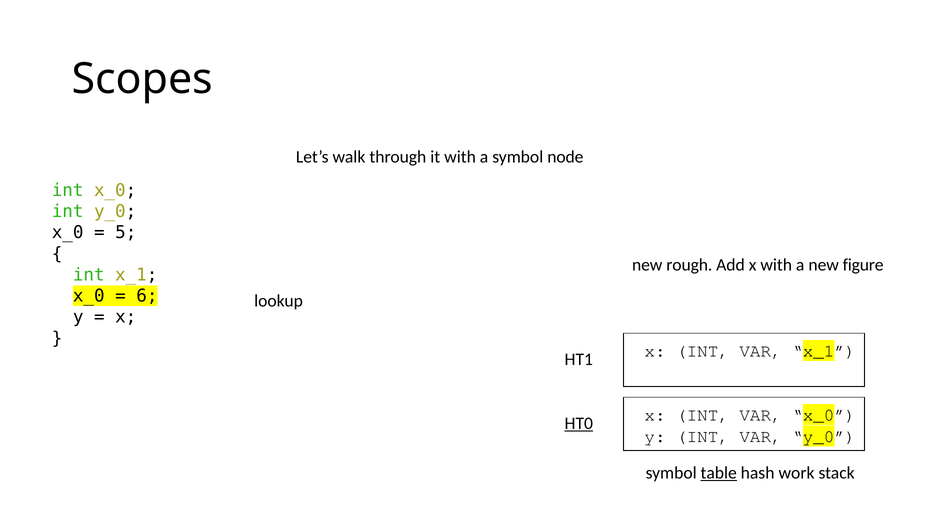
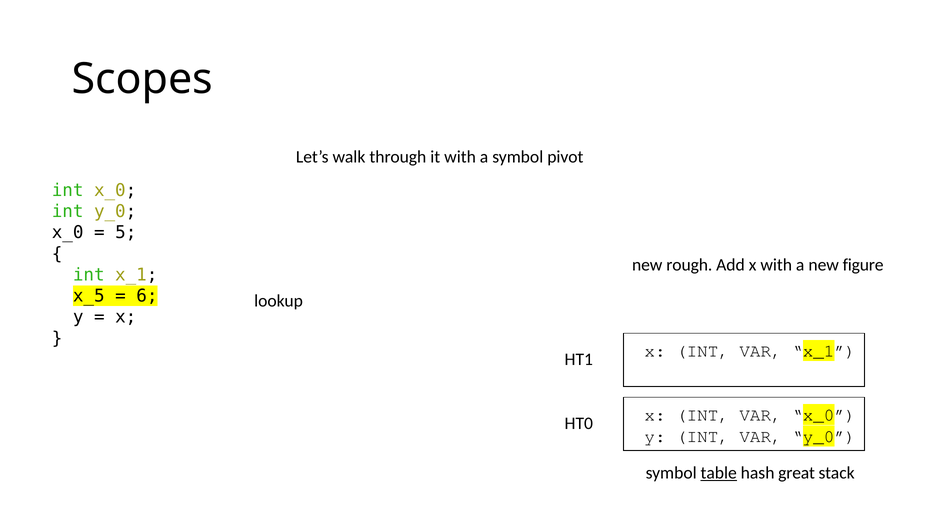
node: node -> pivot
x_0 at (89, 296): x_0 -> x_5
HT0 underline: present -> none
work: work -> great
